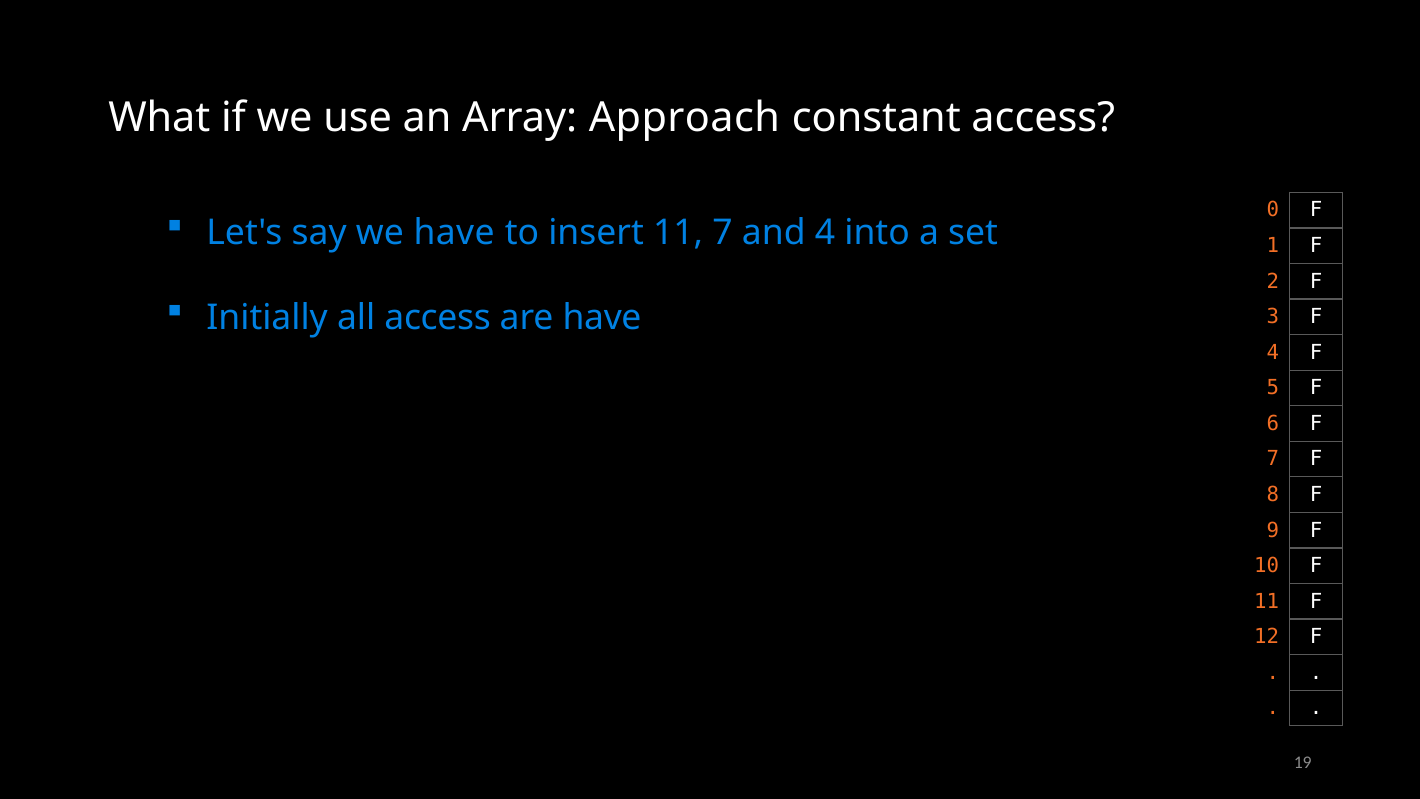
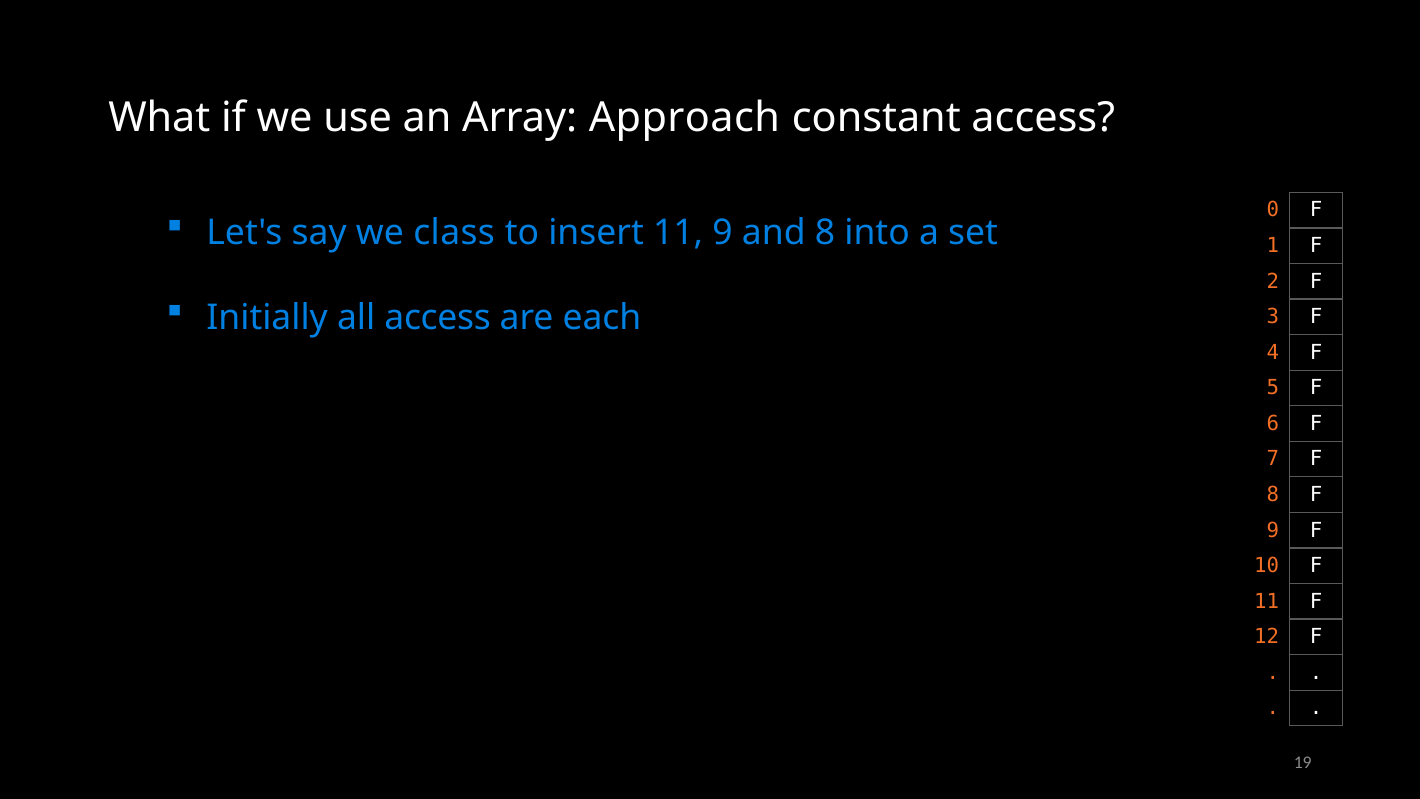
we have: have -> class
11 7: 7 -> 9
and 4: 4 -> 8
are have: have -> each
